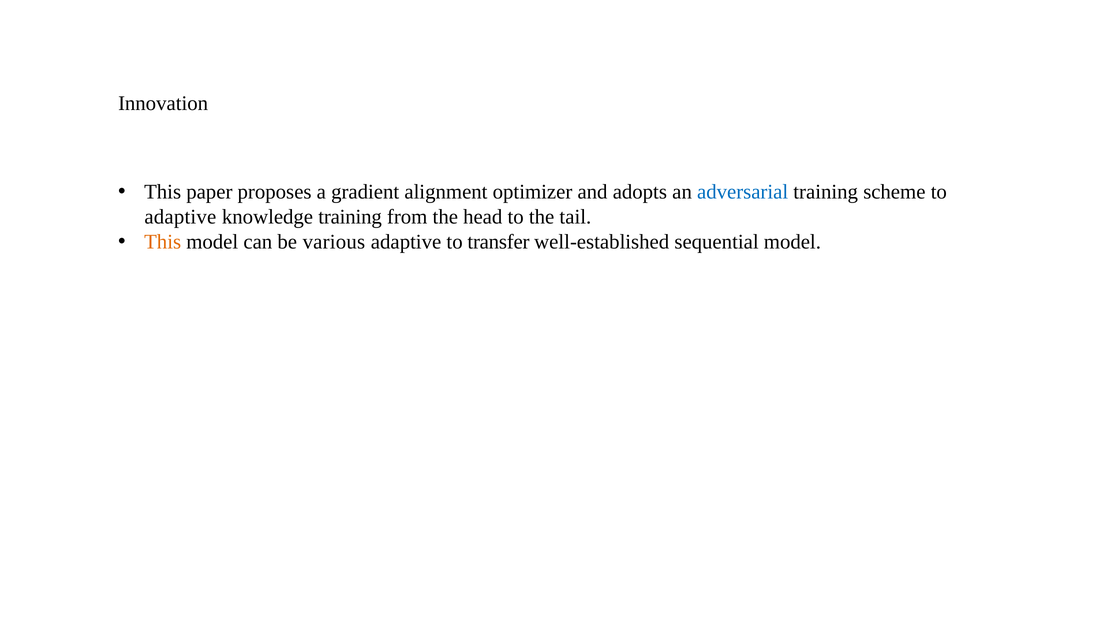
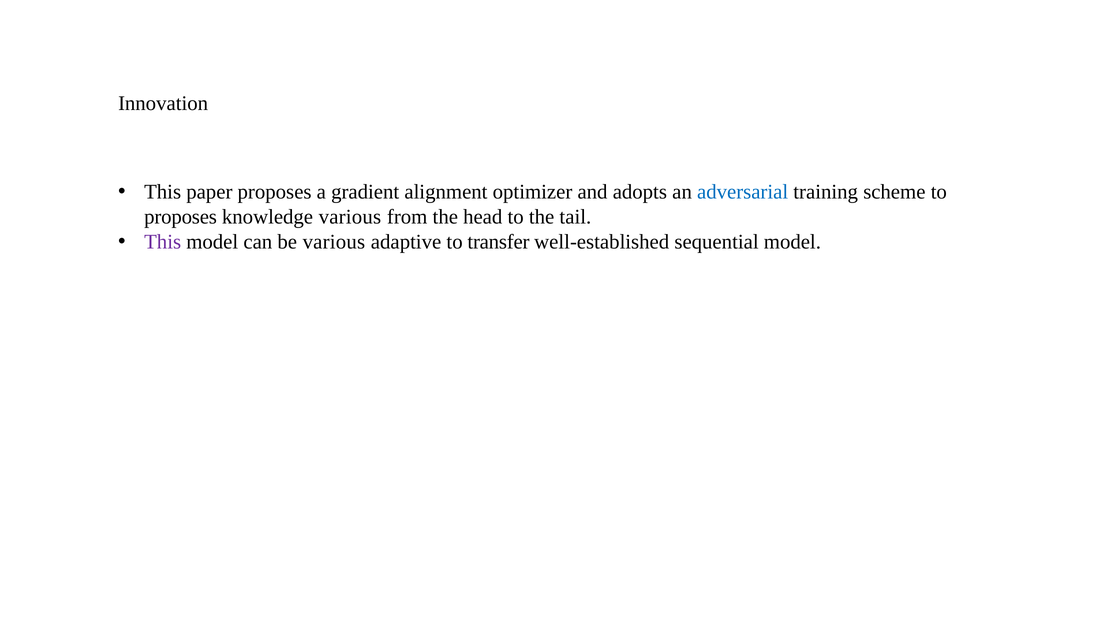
adaptive at (180, 217): adaptive -> proposes
knowledge training: training -> various
This at (163, 242) colour: orange -> purple
